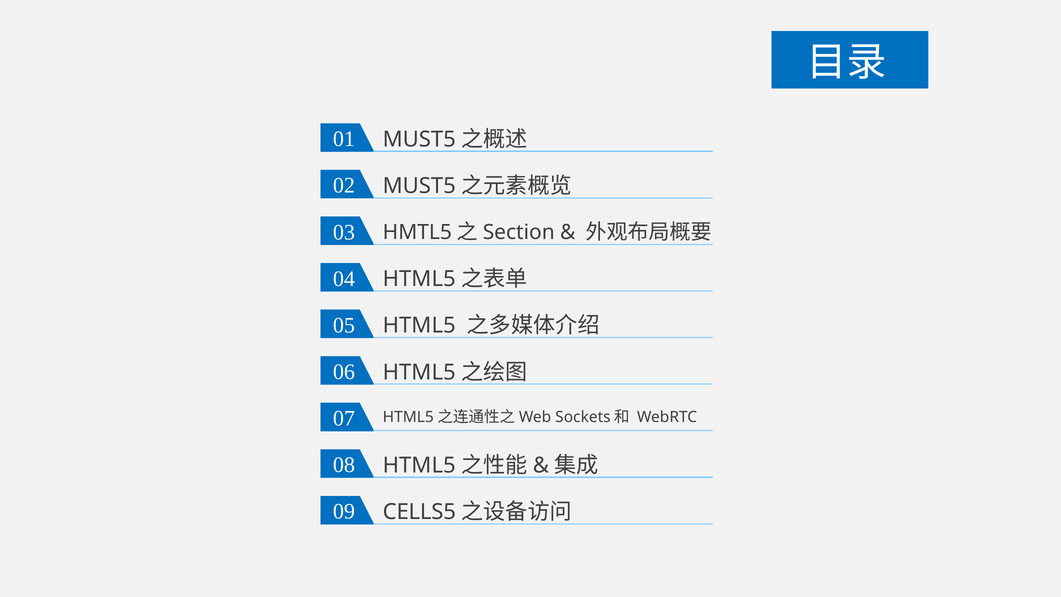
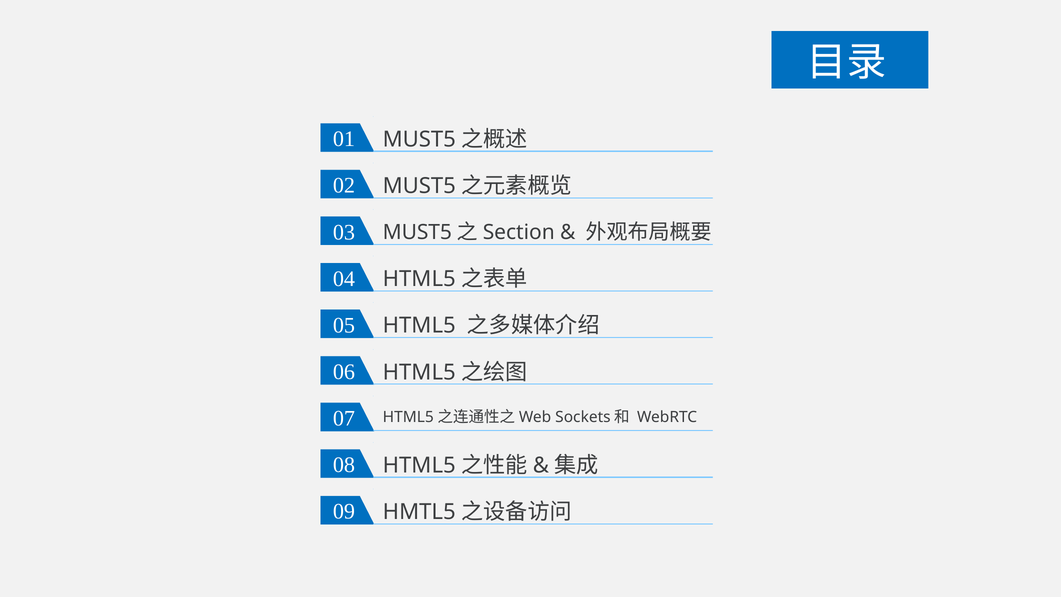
03 HMTL5: HMTL5 -> MUST5
CELLS5: CELLS5 -> HMTL5
